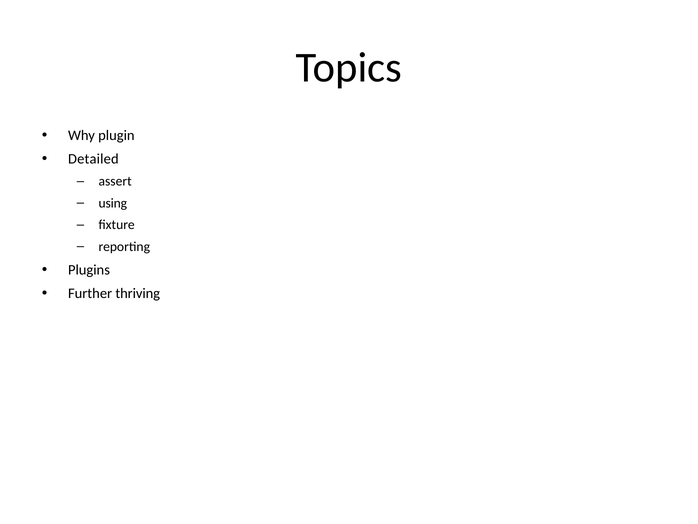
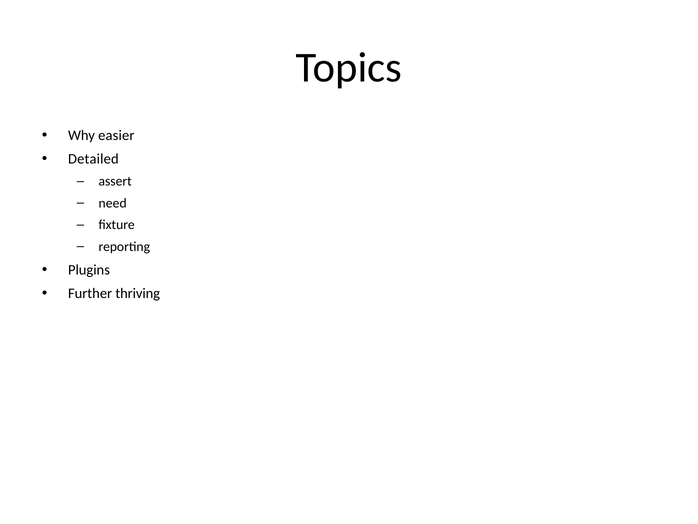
plugin: plugin -> easier
using: using -> need
